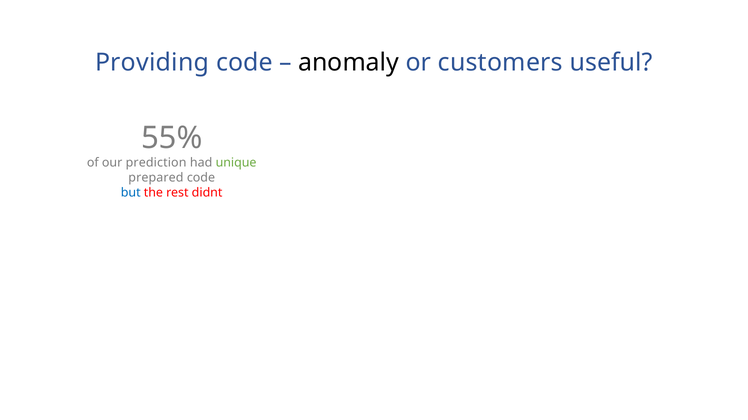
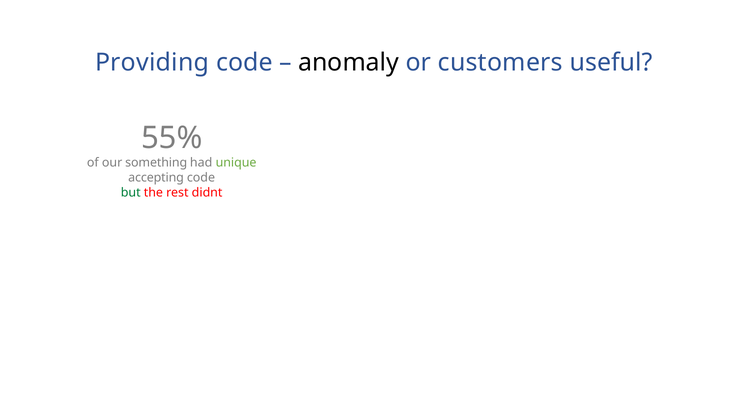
prediction: prediction -> something
prepared: prepared -> accepting
but colour: blue -> green
